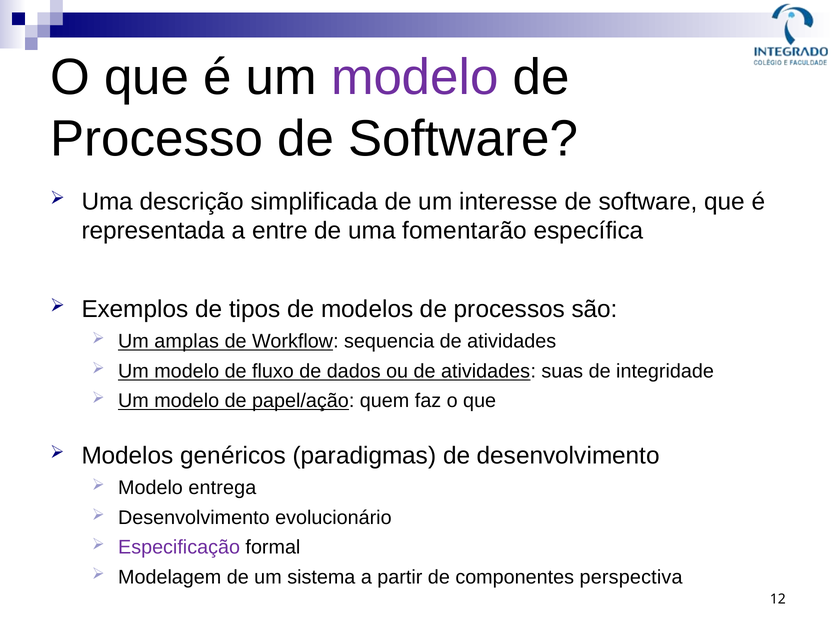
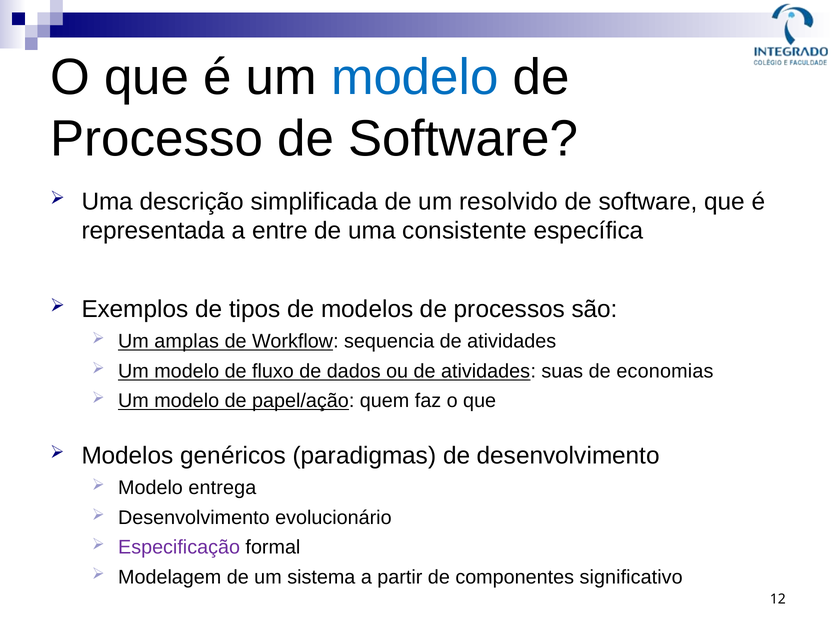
modelo at (415, 77) colour: purple -> blue
interesse: interesse -> resolvido
fomentarão: fomentarão -> consistente
integridade: integridade -> economias
perspectiva: perspectiva -> significativo
